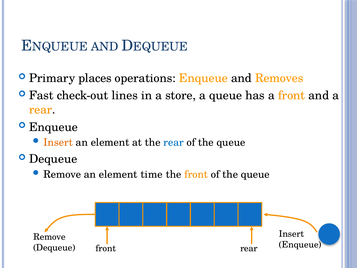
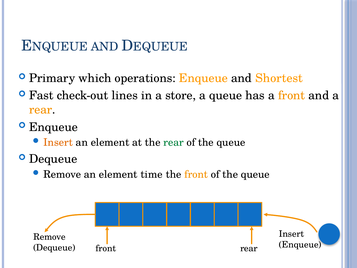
places: places -> which
Removes: Removes -> Shortest
rear at (174, 142) colour: blue -> green
